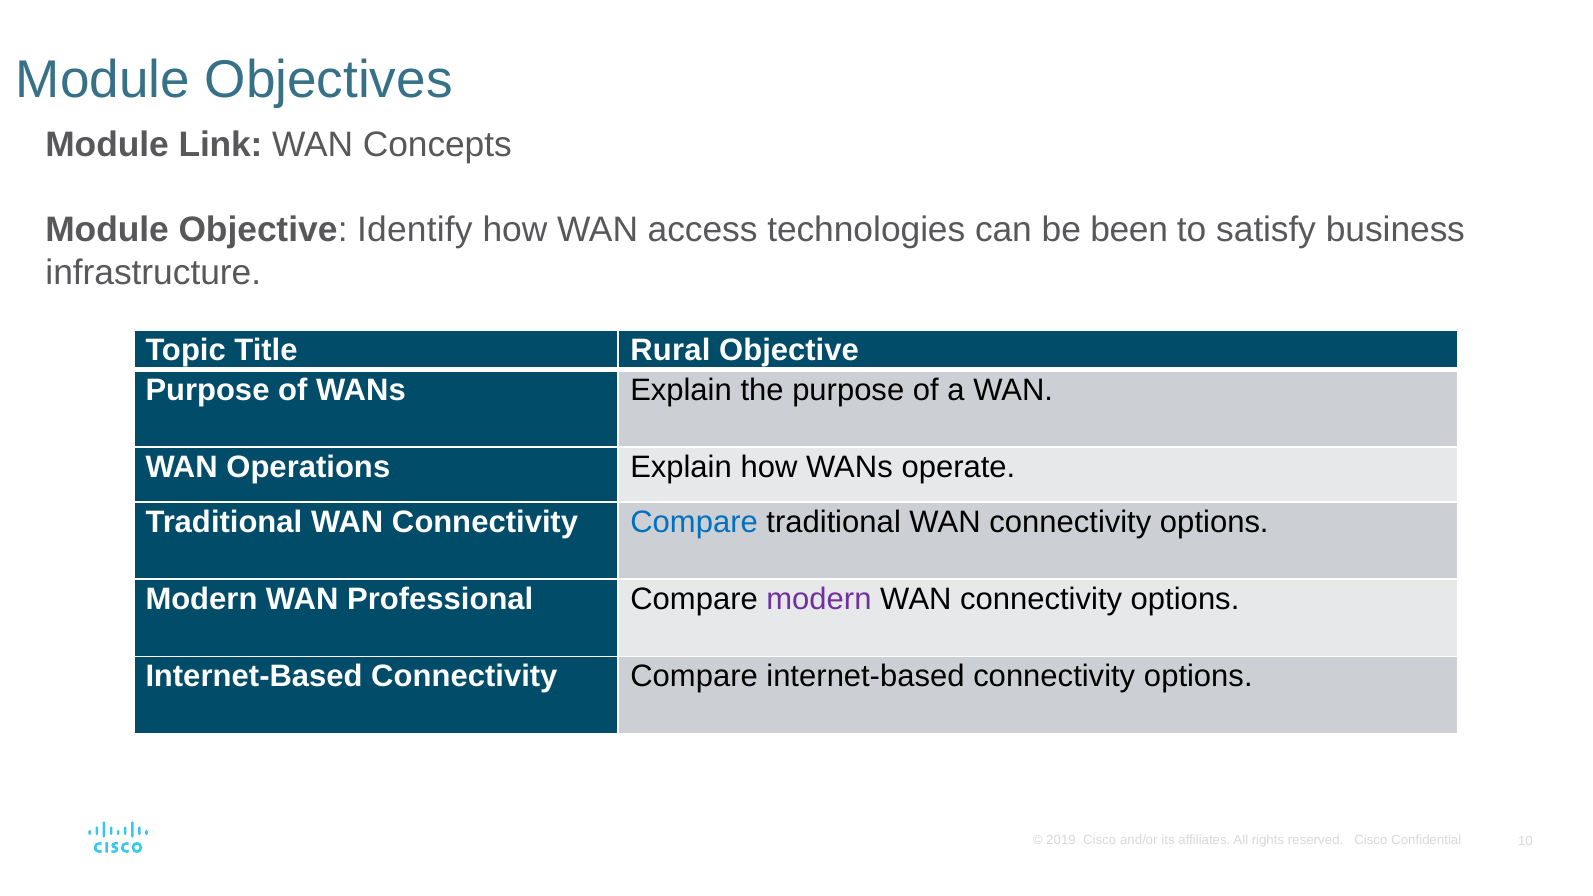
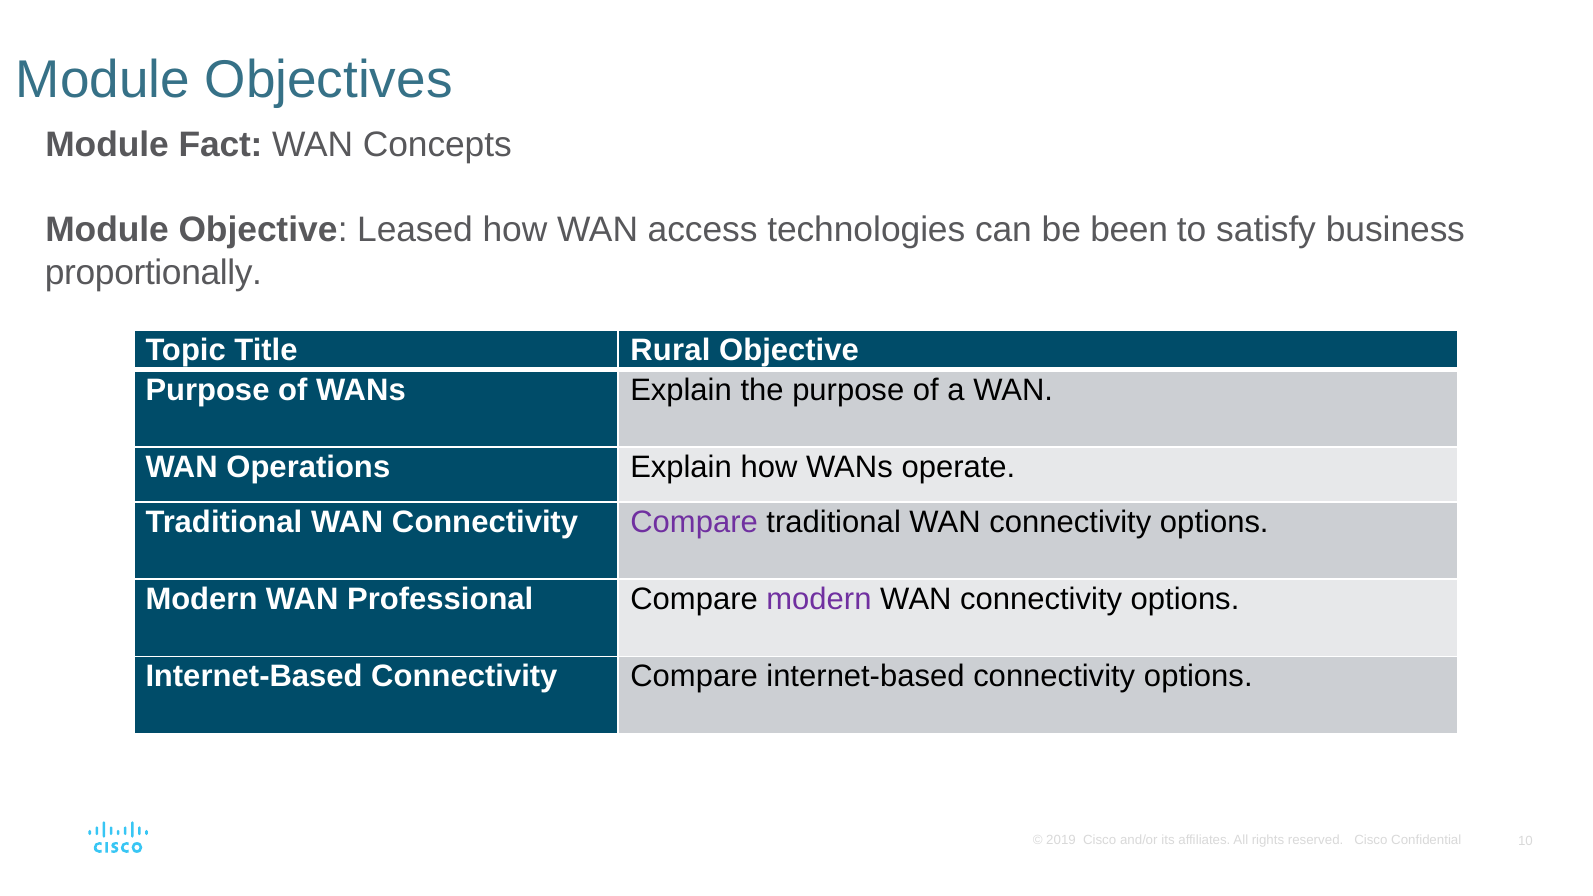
Link: Link -> Fact
Identify: Identify -> Leased
infrastructure: infrastructure -> proportionally
Compare at (694, 522) colour: blue -> purple
